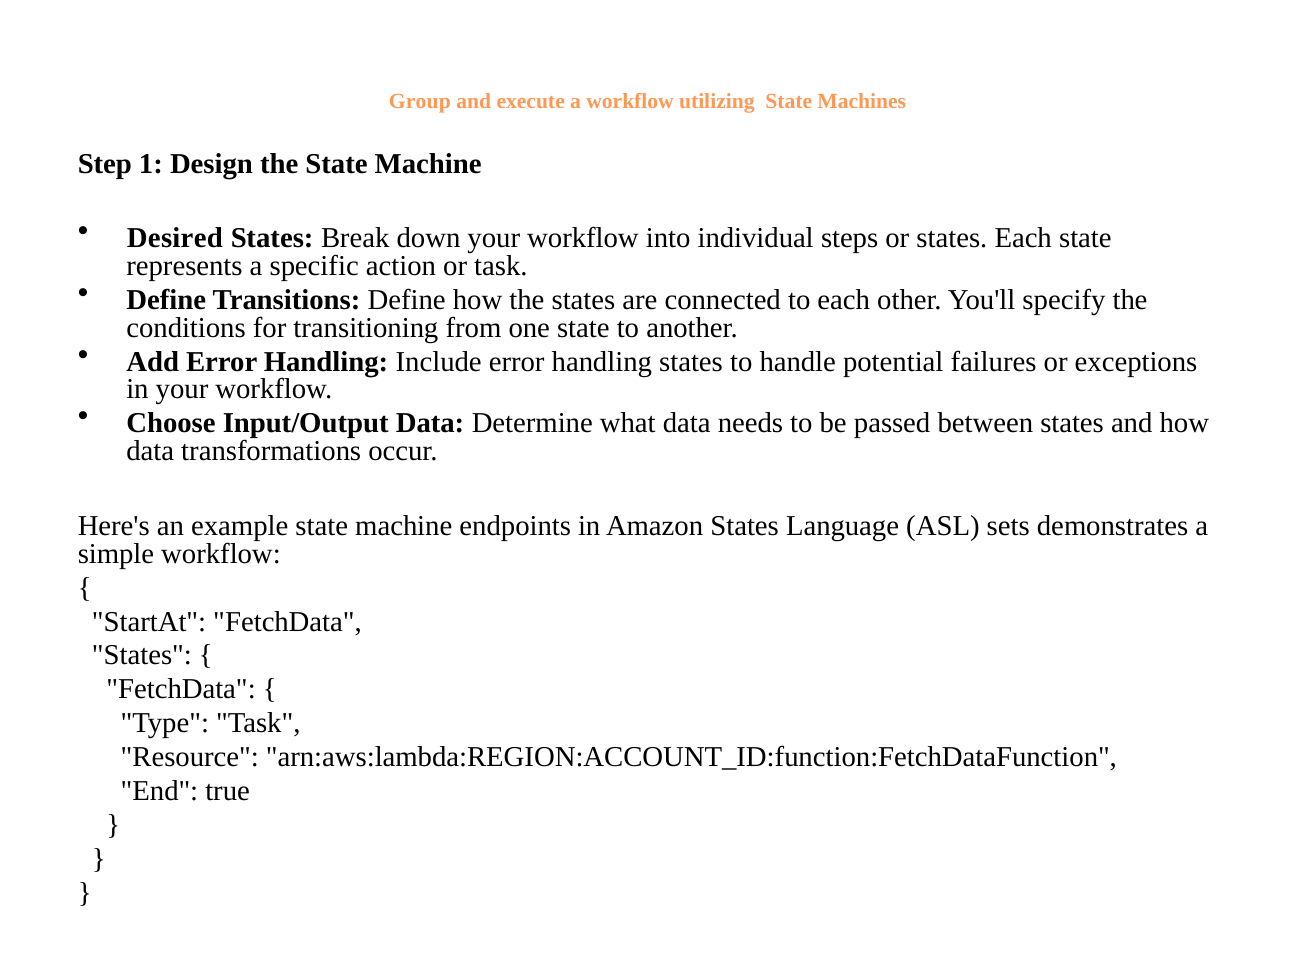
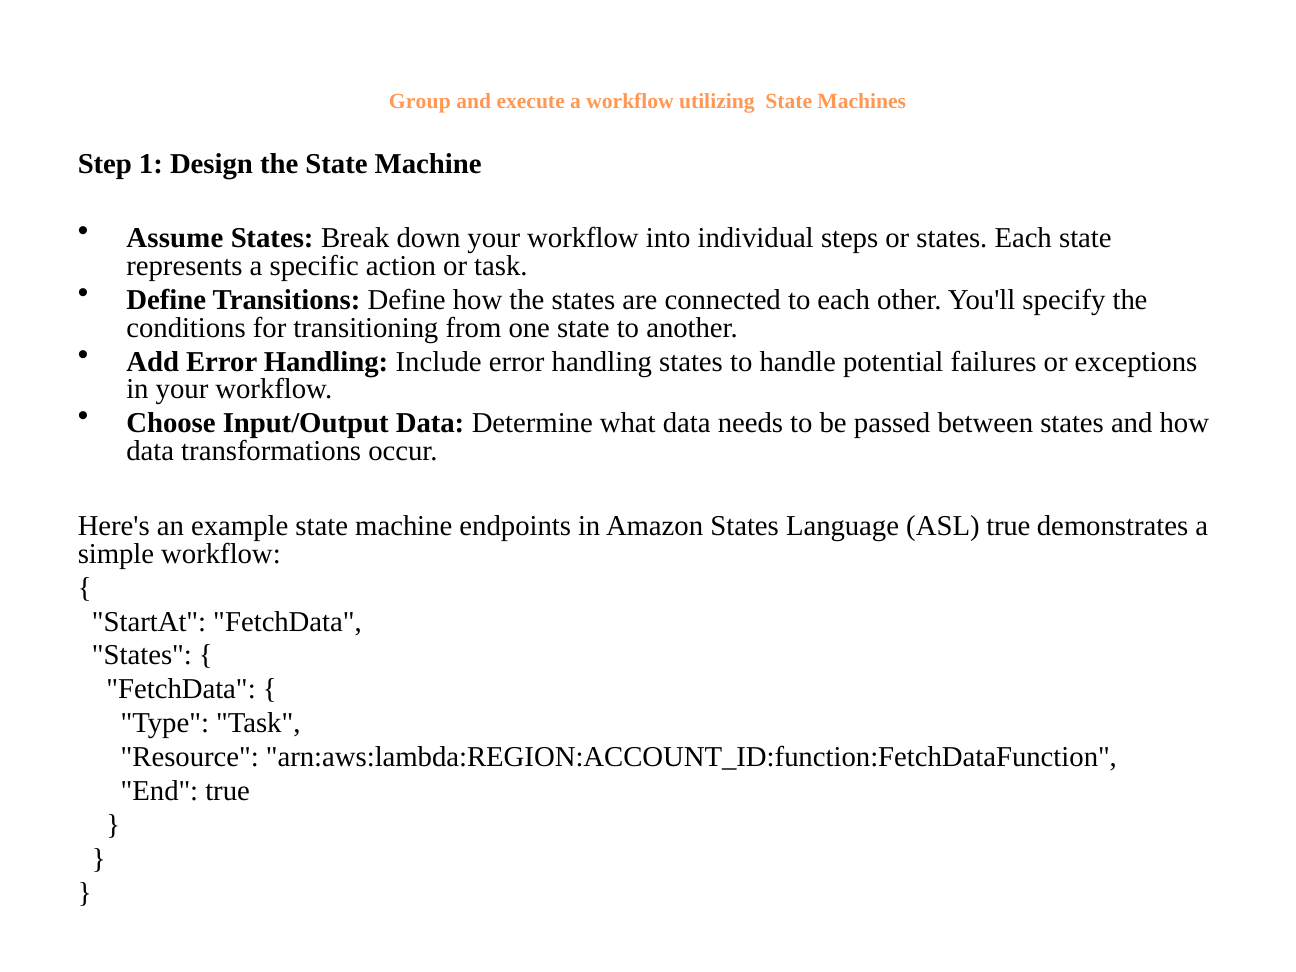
Desired: Desired -> Assume
ASL sets: sets -> true
